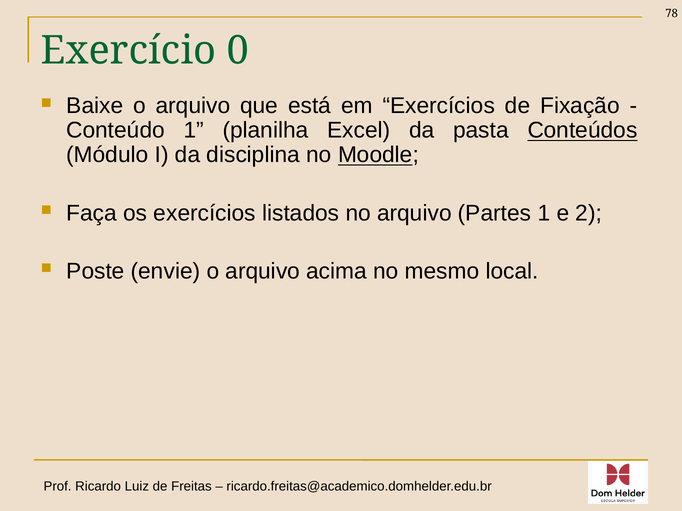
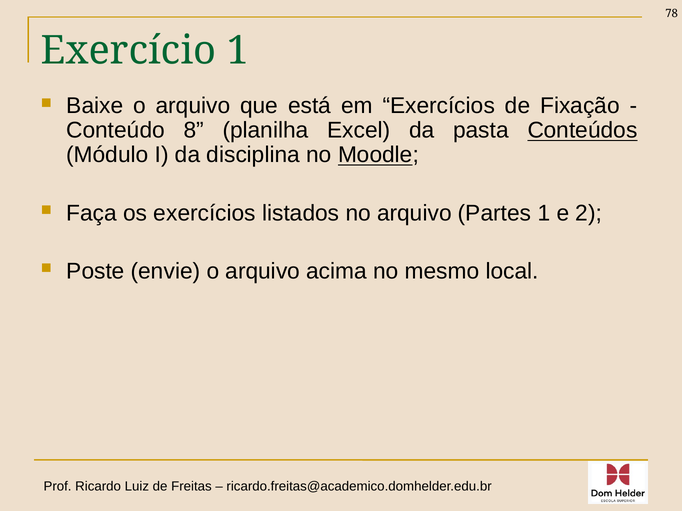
Exercício 0: 0 -> 1
Conteúdo 1: 1 -> 8
